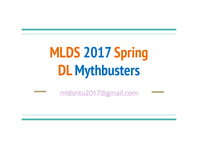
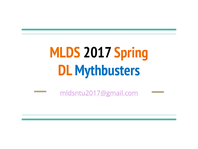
2017 colour: blue -> black
